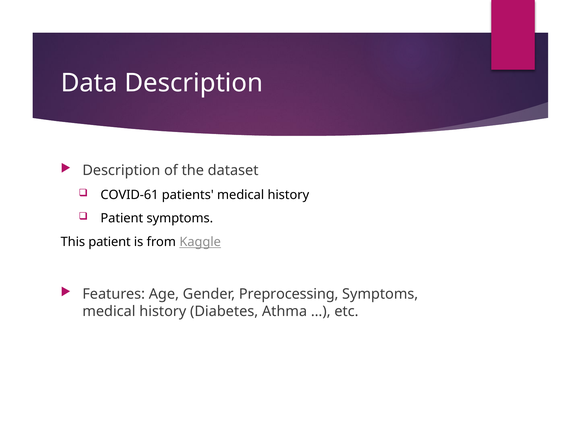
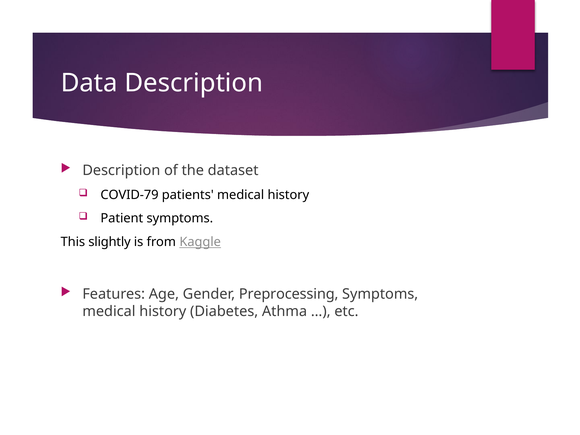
COVID-61: COVID-61 -> COVID-79
This patient: patient -> slightly
